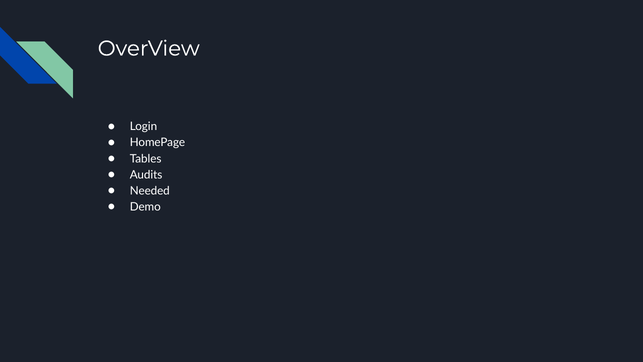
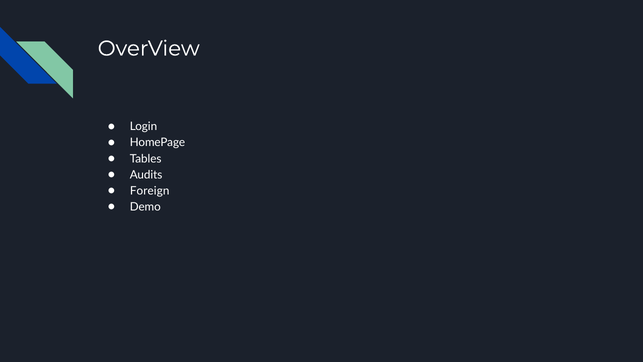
Needed: Needed -> Foreign
